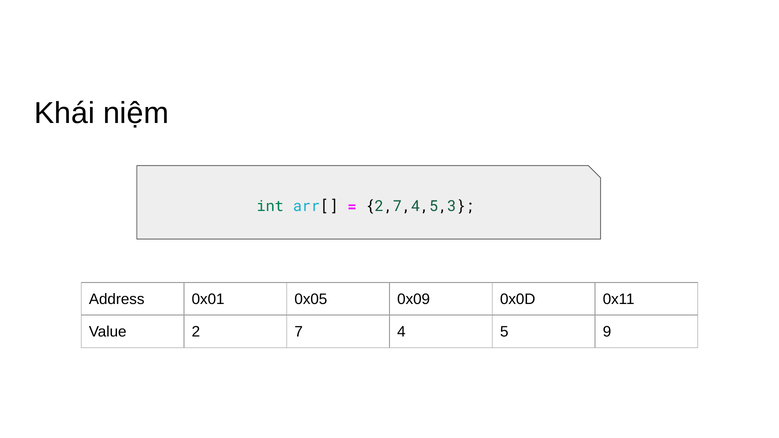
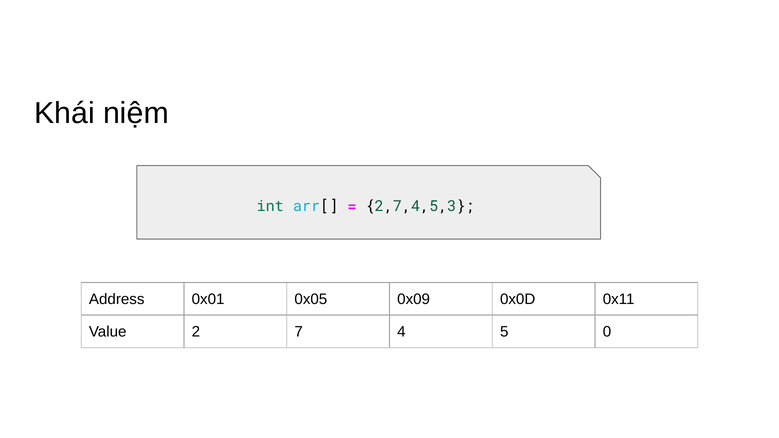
9: 9 -> 0
